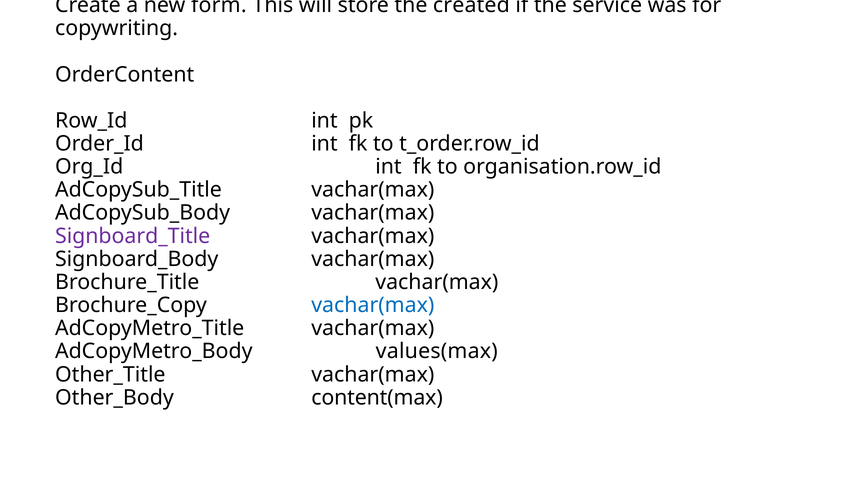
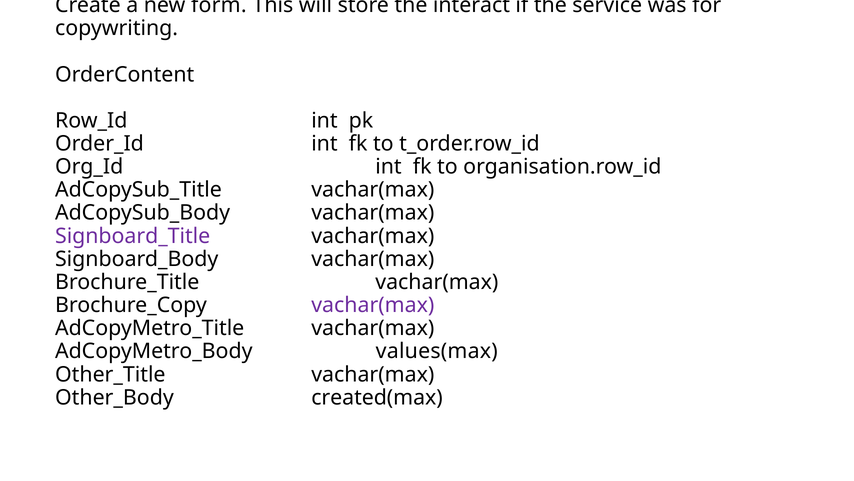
created: created -> interact
vachar(max at (373, 305) colour: blue -> purple
content(max: content(max -> created(max
